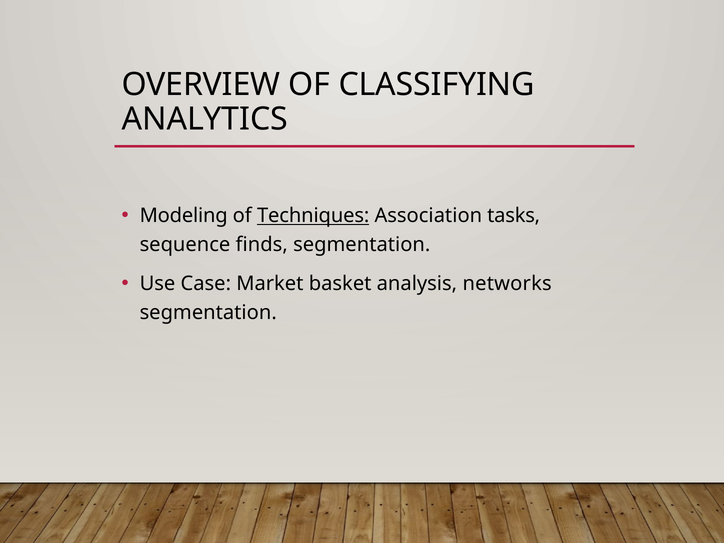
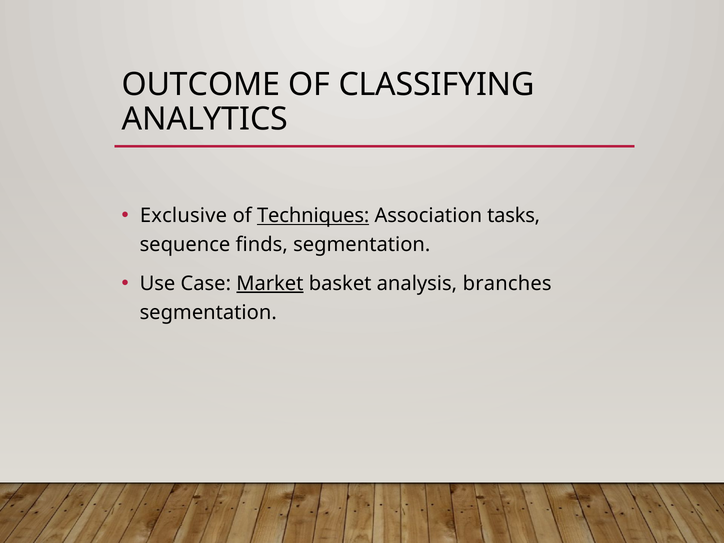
OVERVIEW: OVERVIEW -> OUTCOME
Modeling: Modeling -> Exclusive
Market underline: none -> present
networks: networks -> branches
